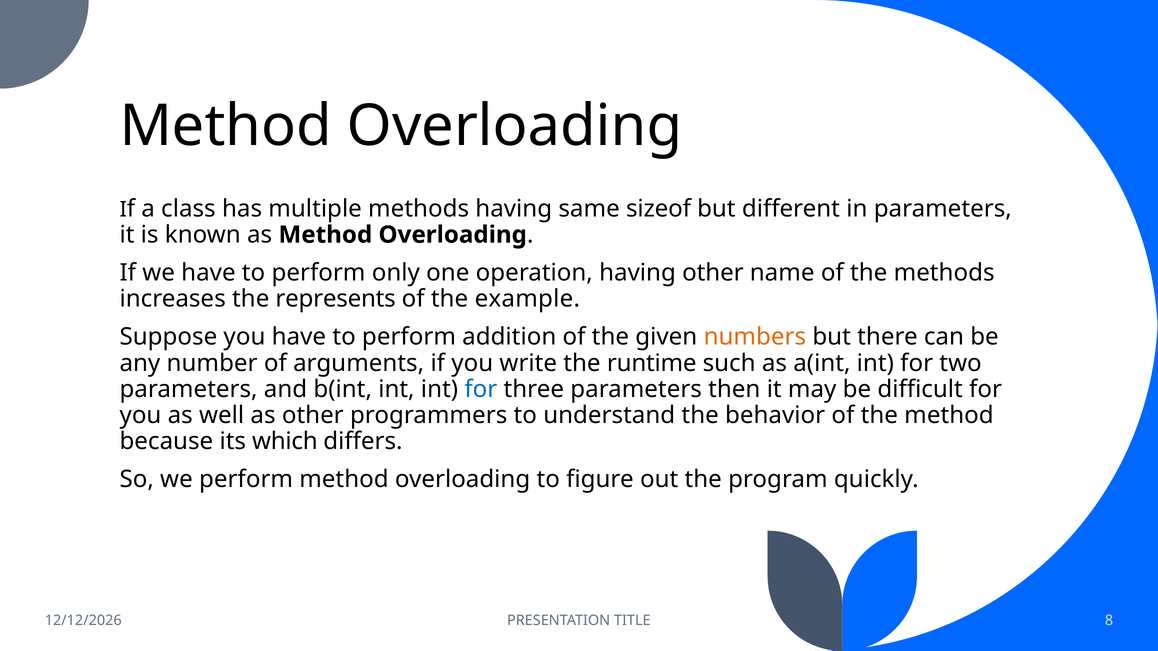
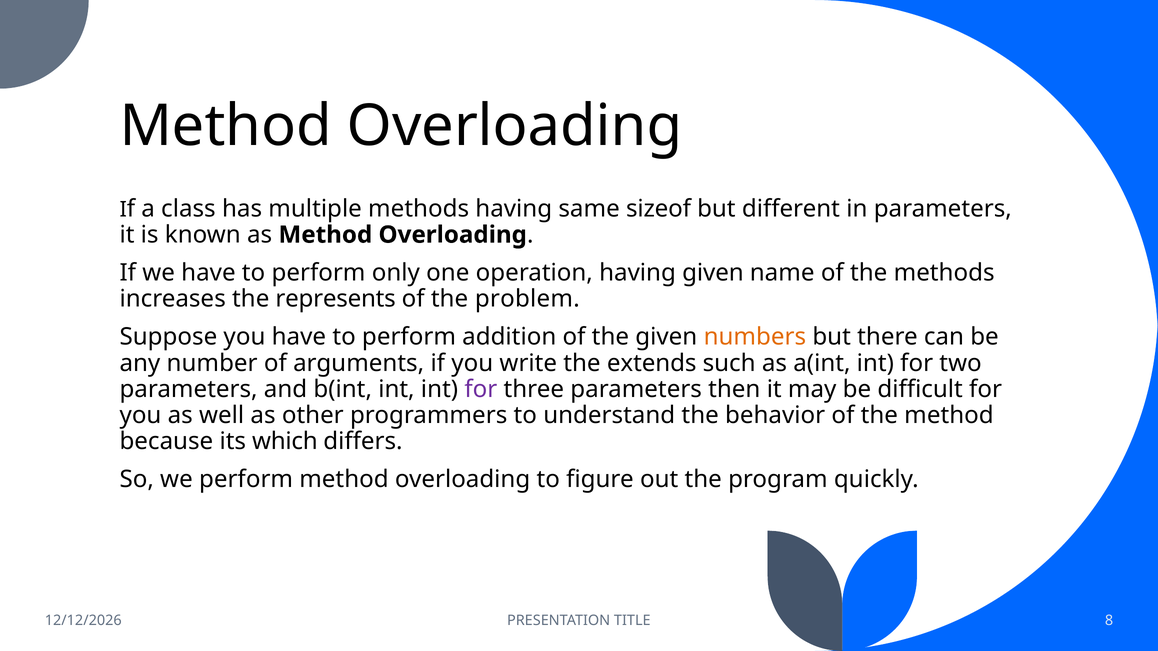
having other: other -> given
example: example -> problem
runtime: runtime -> extends
for at (481, 389) colour: blue -> purple
